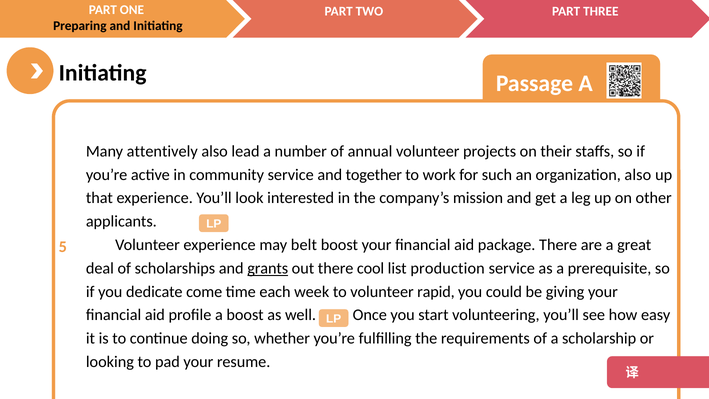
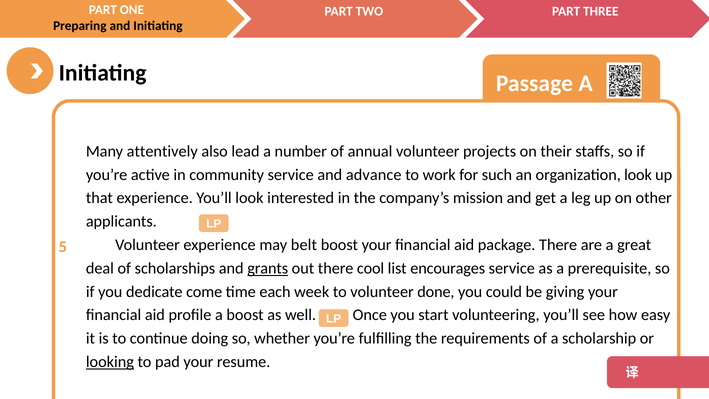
together: together -> advance
organization also: also -> look
production: production -> encourages
rapid: rapid -> done
looking underline: none -> present
